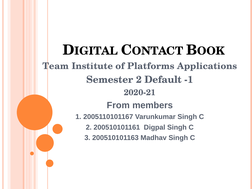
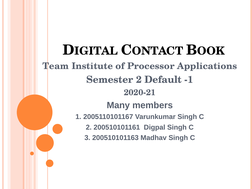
Platforms: Platforms -> Processor
From: From -> Many
